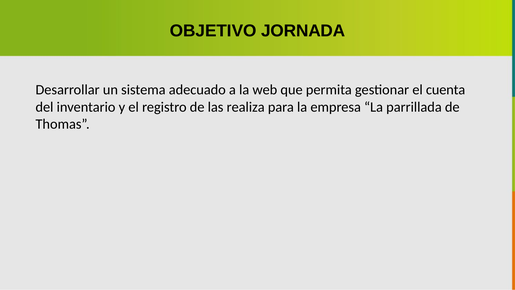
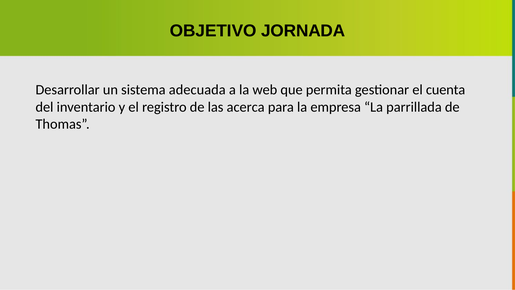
adecuado: adecuado -> adecuada
realiza: realiza -> acerca
